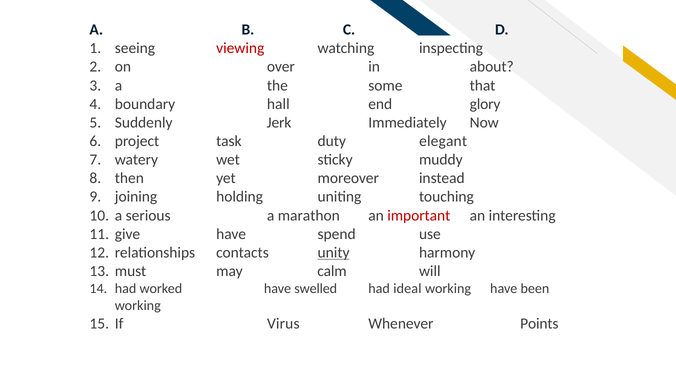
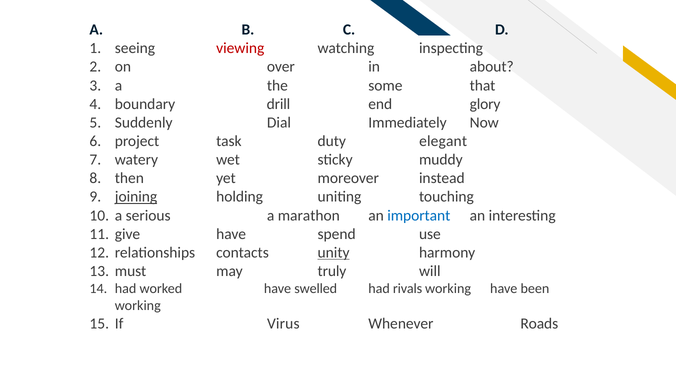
hall: hall -> drill
Jerk: Jerk -> Dial
joining underline: none -> present
important colour: red -> blue
calm: calm -> truly
ideal: ideal -> rivals
Points: Points -> Roads
